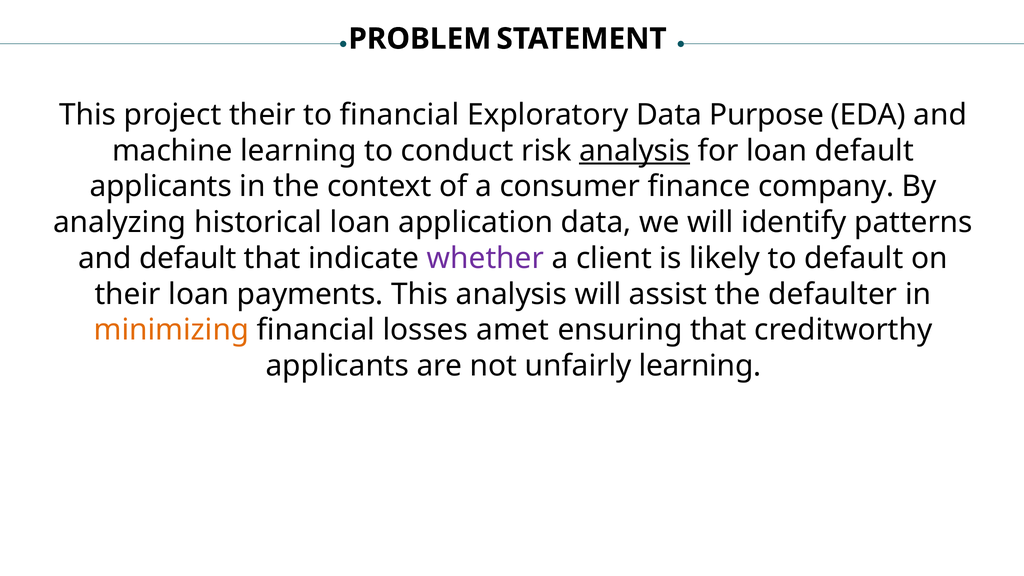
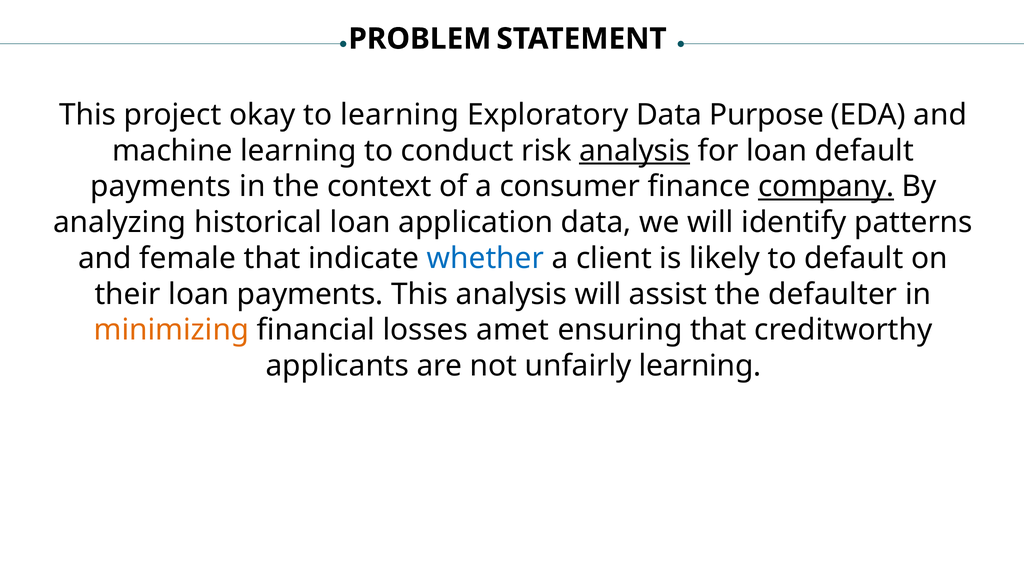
project their: their -> okay
to financial: financial -> learning
applicants at (161, 187): applicants -> payments
company underline: none -> present
and default: default -> female
whether colour: purple -> blue
